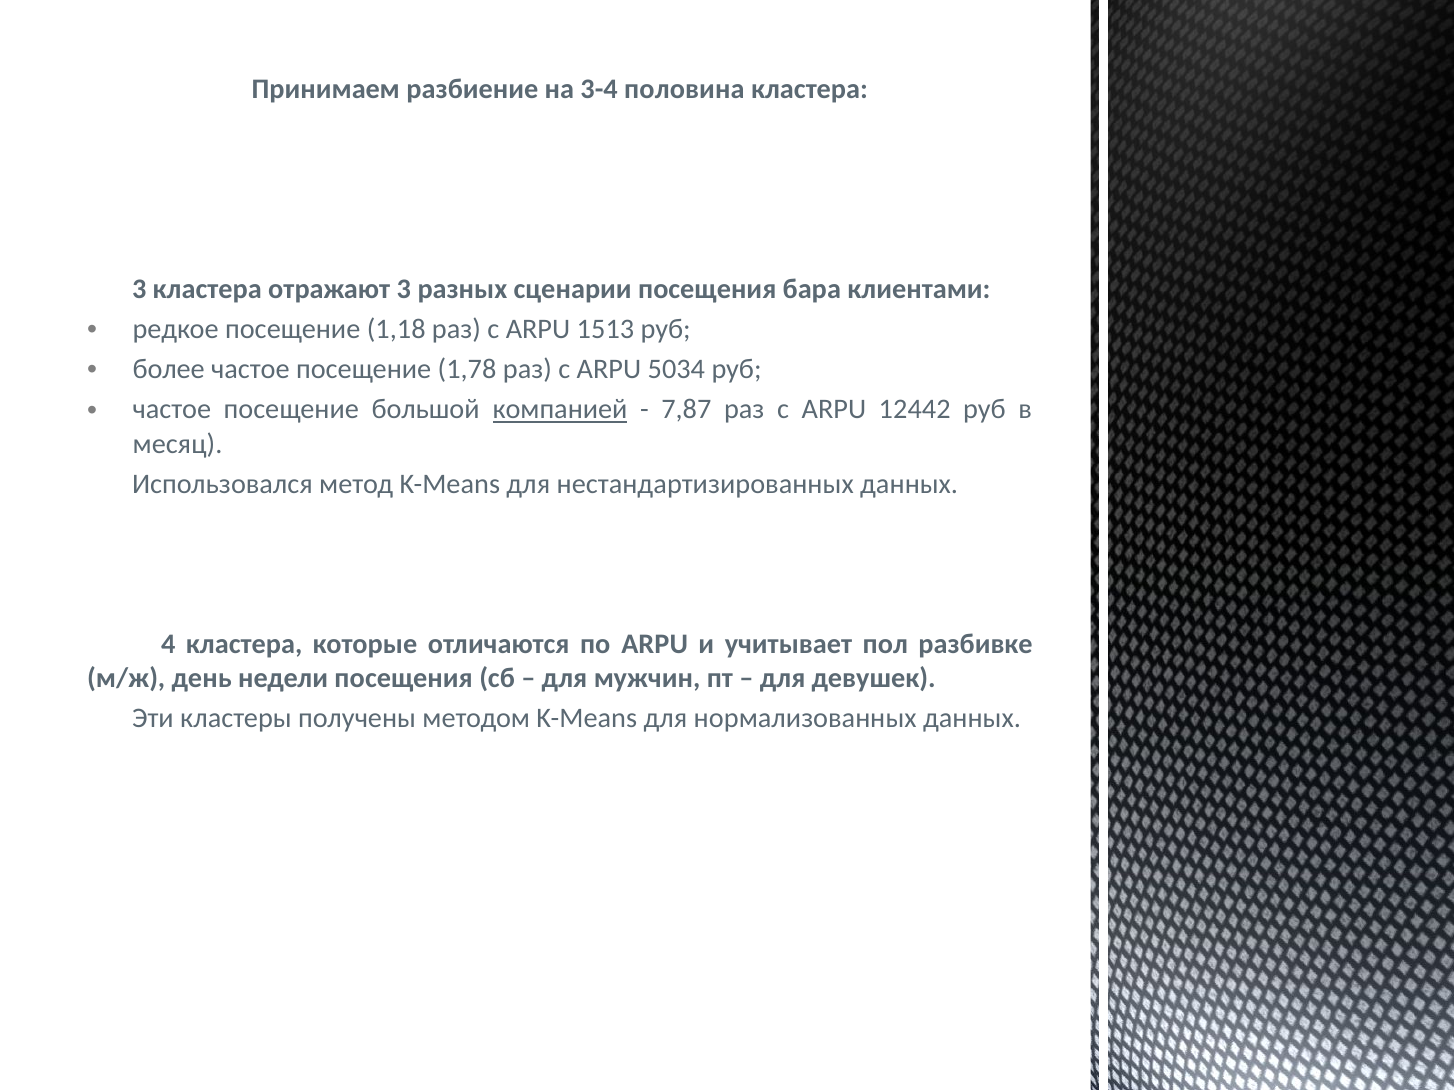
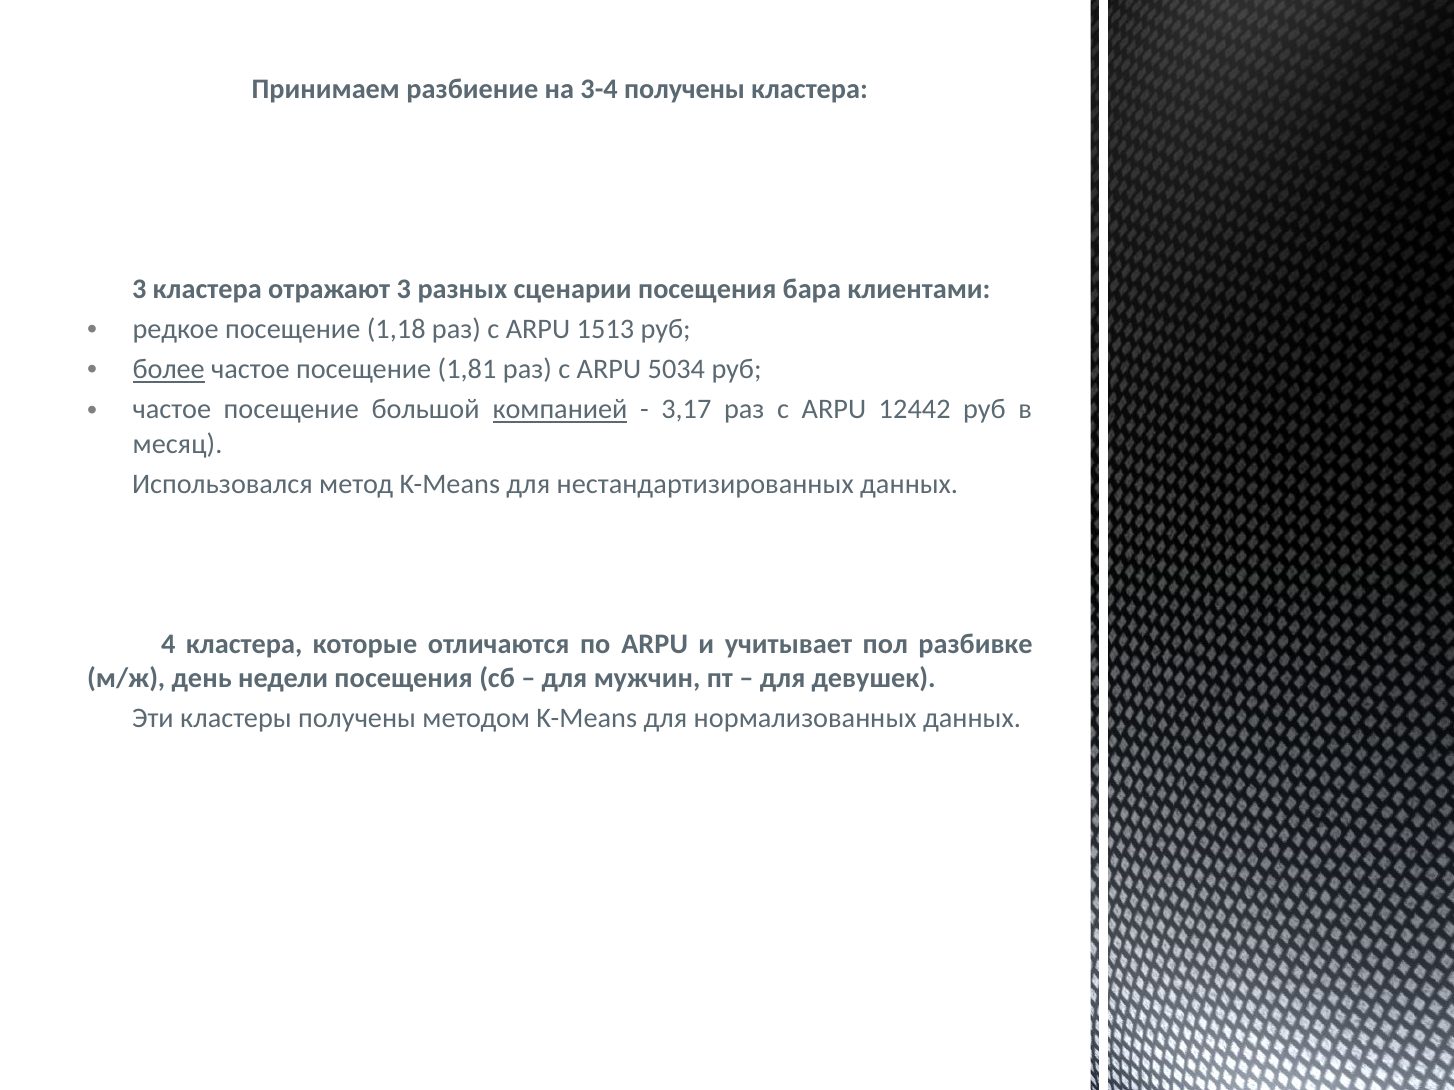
3-4 половина: половина -> получены
более underline: none -> present
1,78: 1,78 -> 1,81
7,87: 7,87 -> 3,17
